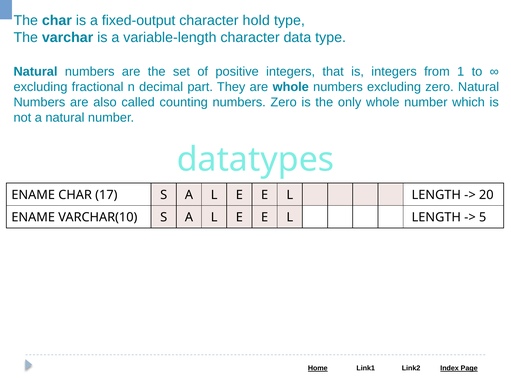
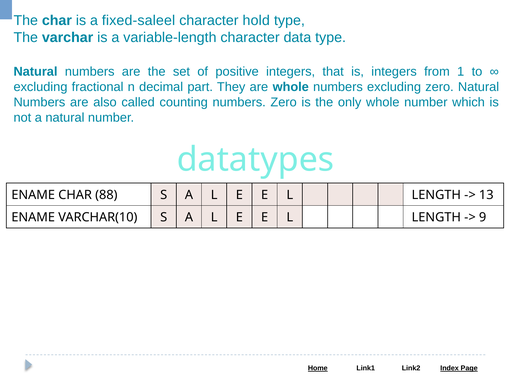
fixed-output: fixed-output -> fixed-saleel
17: 17 -> 88
20: 20 -> 13
5: 5 -> 9
